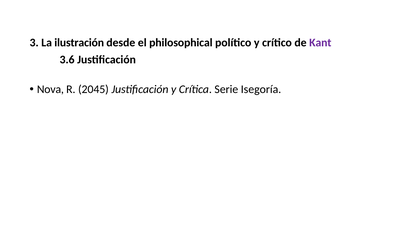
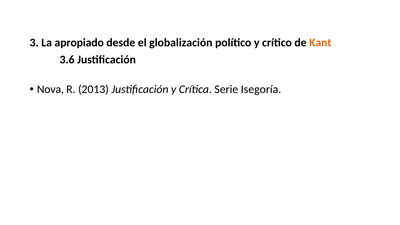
ilustración: ilustración -> apropiado
philosophical: philosophical -> globalización
Kant colour: purple -> orange
2045: 2045 -> 2013
